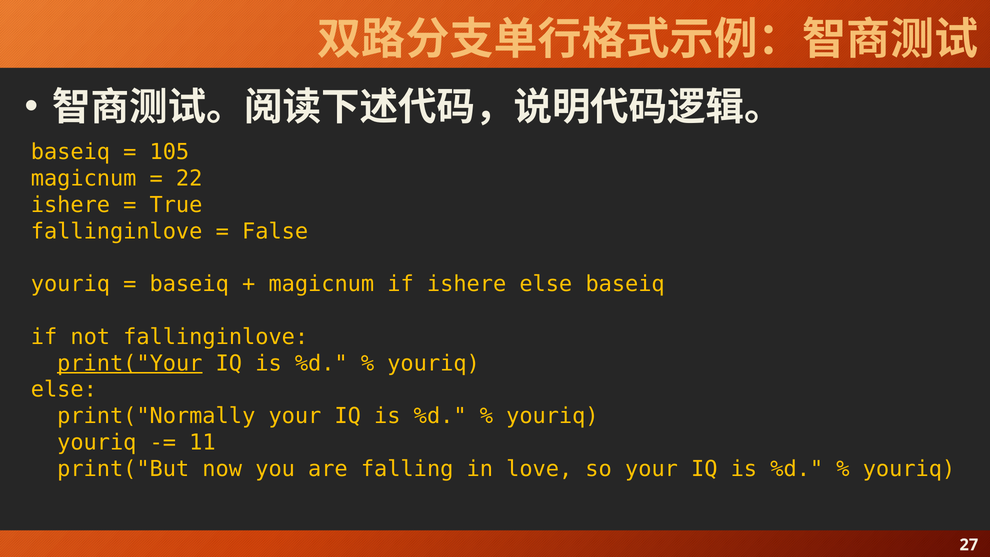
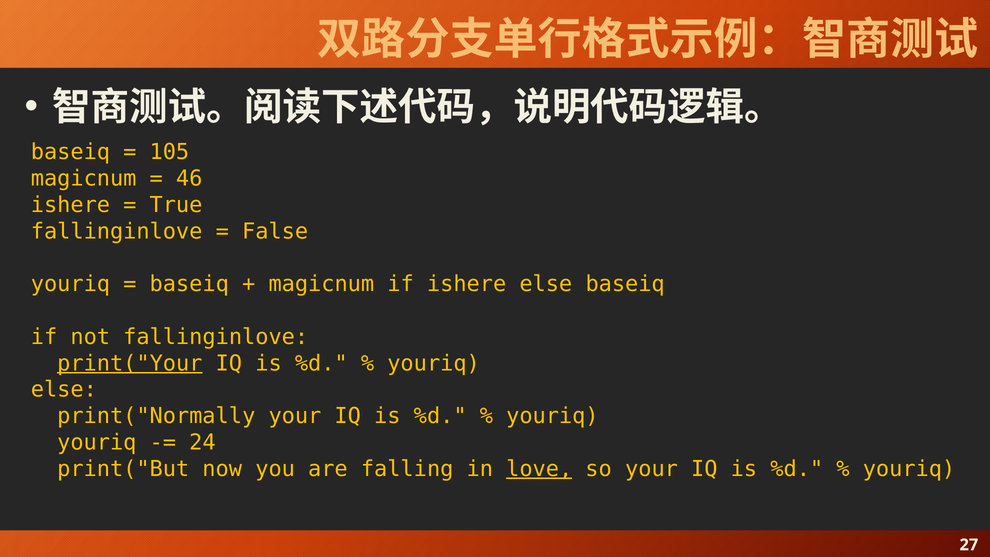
22: 22 -> 46
11: 11 -> 24
love underline: none -> present
